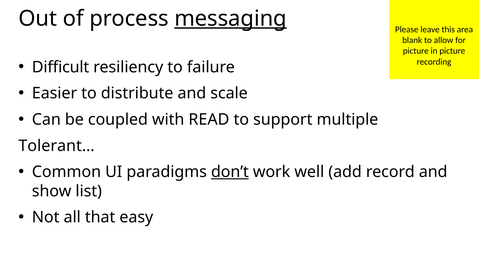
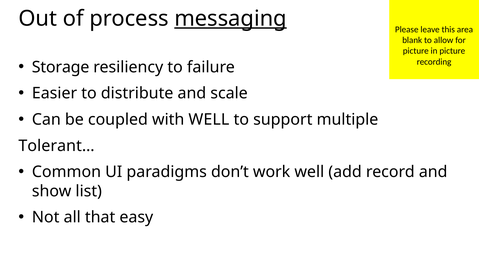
Difficult: Difficult -> Storage
with READ: READ -> WELL
don’t underline: present -> none
